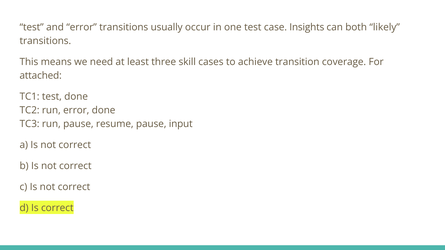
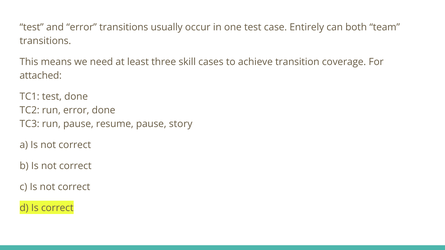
Insights: Insights -> Entirely
likely: likely -> team
input: input -> story
